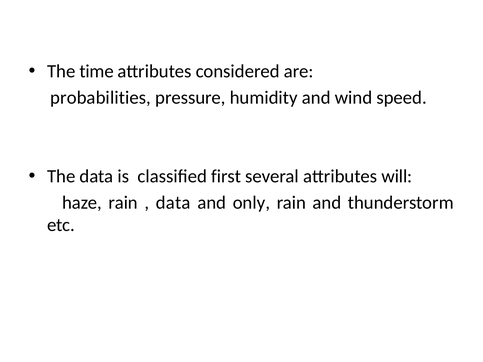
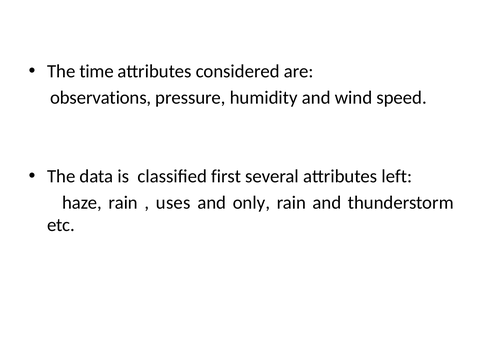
probabilities: probabilities -> observations
will: will -> left
data at (173, 203): data -> uses
